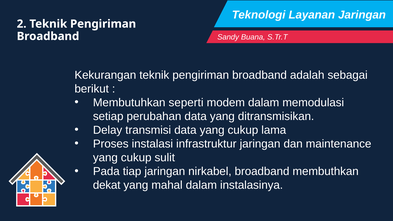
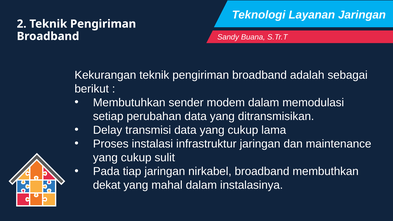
seperti: seperti -> sender
